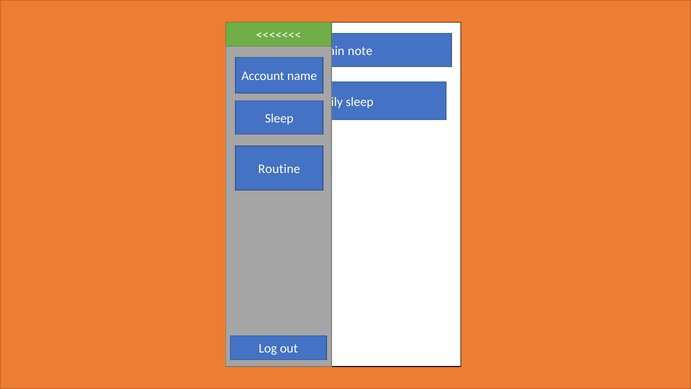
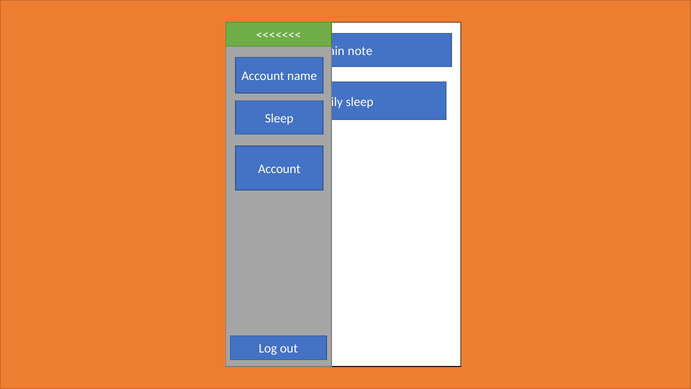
Routine at (279, 169): Routine -> Account
